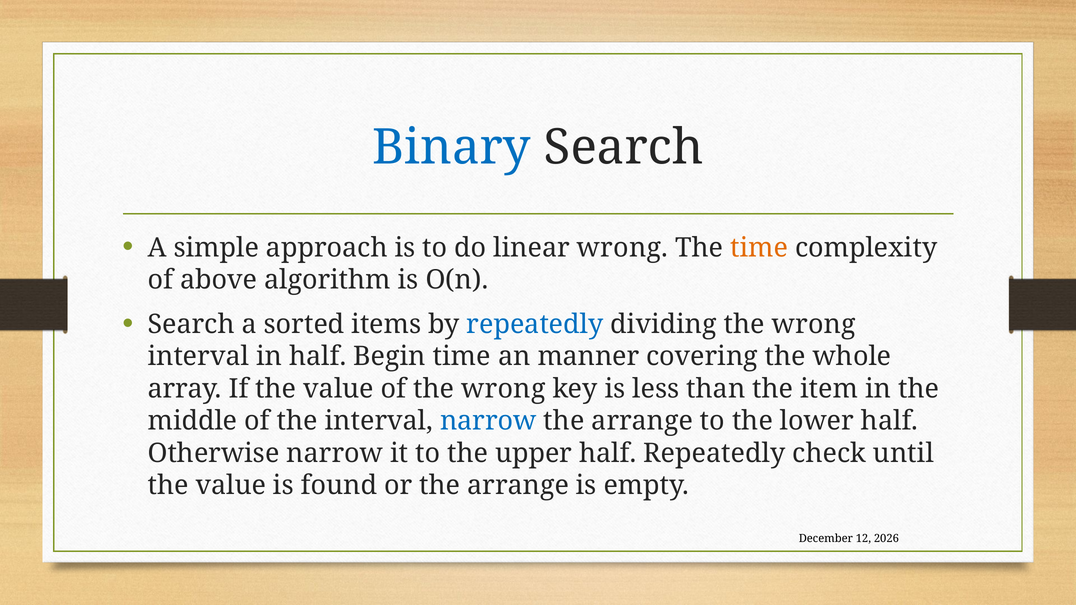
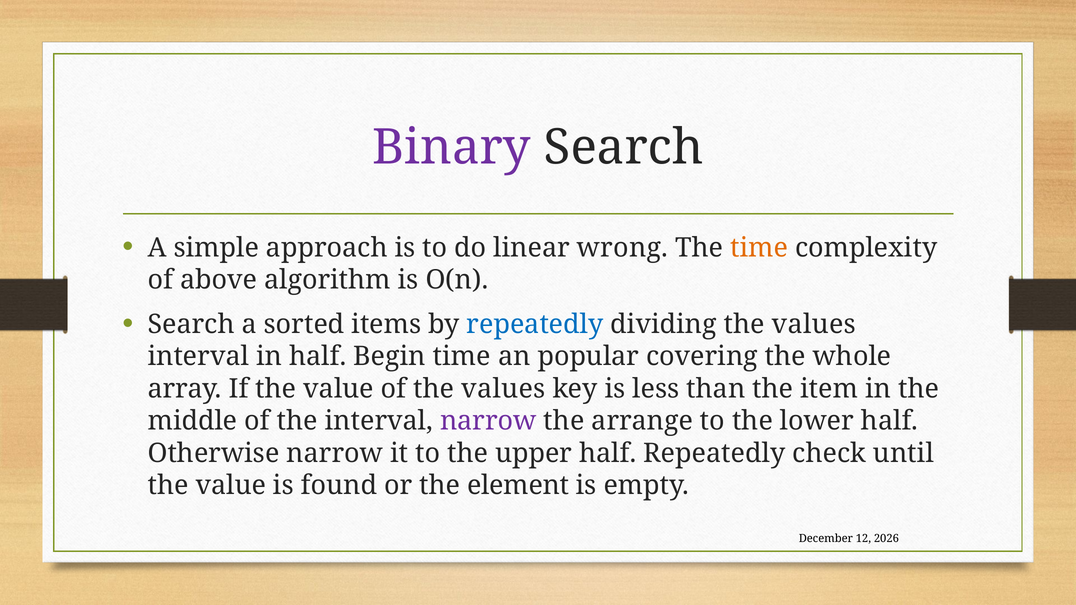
Binary colour: blue -> purple
dividing the wrong: wrong -> values
manner: manner -> popular
of the wrong: wrong -> values
narrow at (488, 421) colour: blue -> purple
or the arrange: arrange -> element
